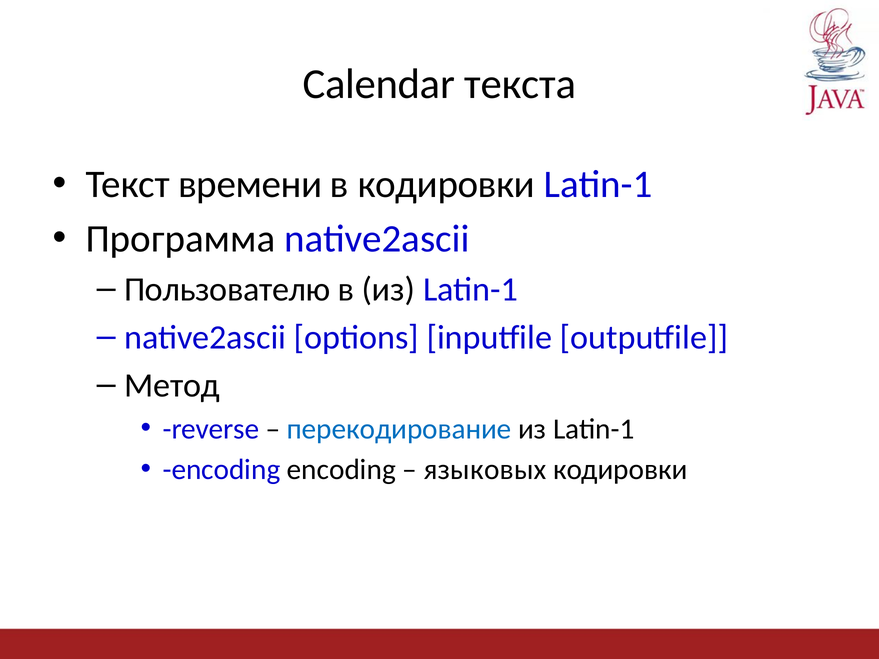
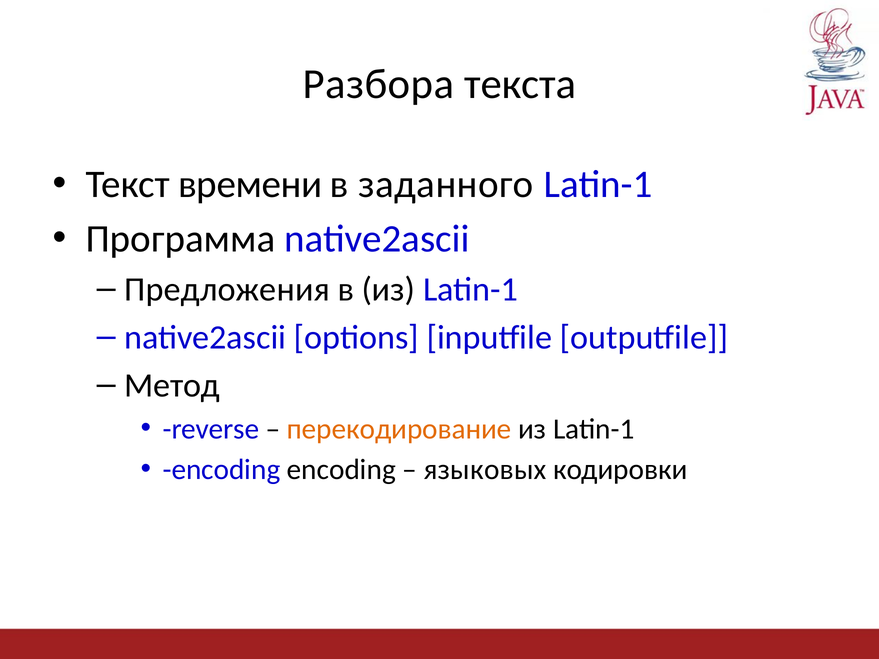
Calendar: Calendar -> Разбора
в кодировки: кодировки -> заданного
Пользователю: Пользователю -> Предложения
перекодирование colour: blue -> orange
